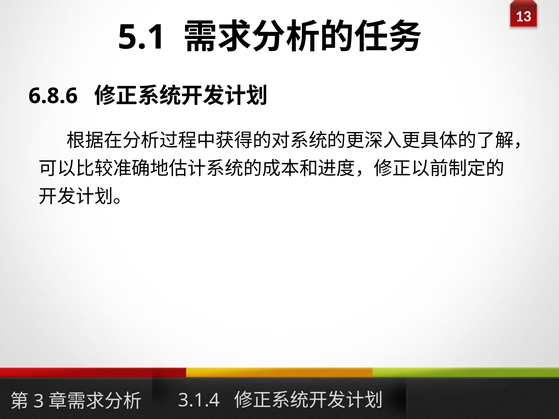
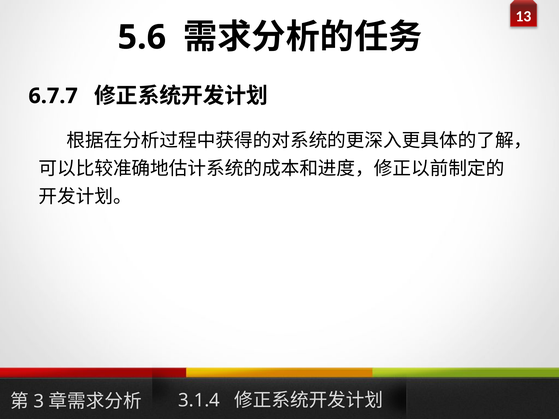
5.1: 5.1 -> 5.6
6.8.6: 6.8.6 -> 6.7.7
